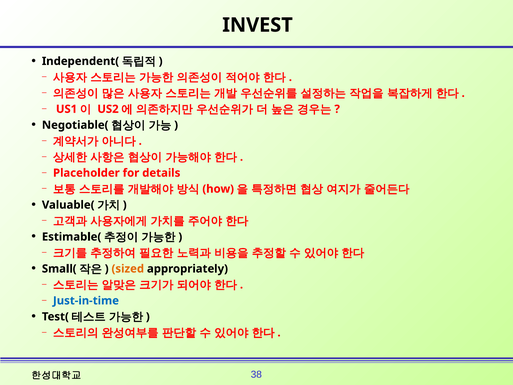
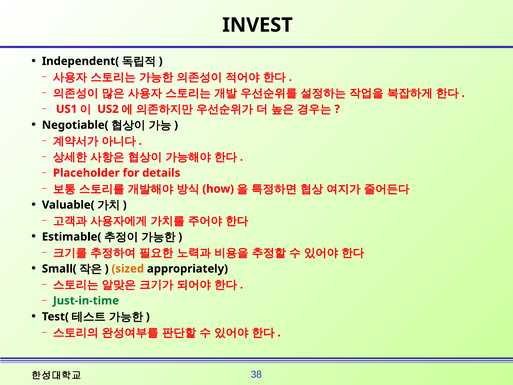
Just-in-time colour: blue -> green
